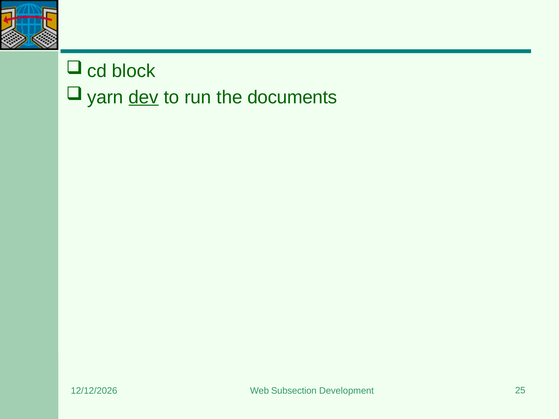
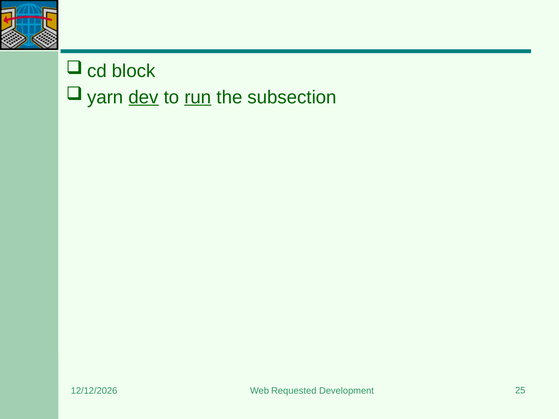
run underline: none -> present
documents: documents -> subsection
Subsection: Subsection -> Requested
